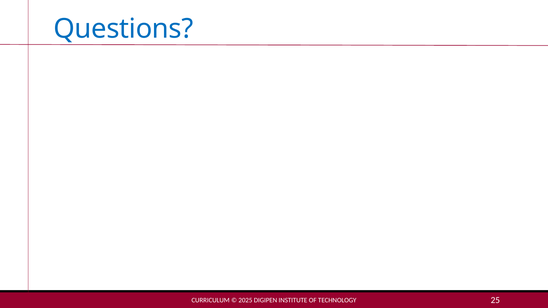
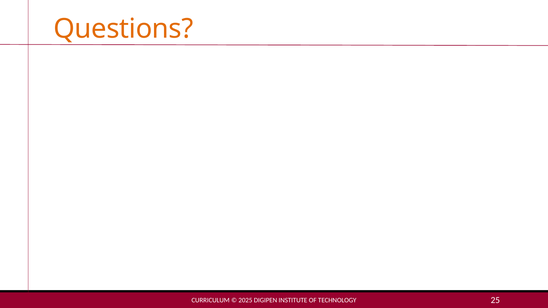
Questions colour: blue -> orange
